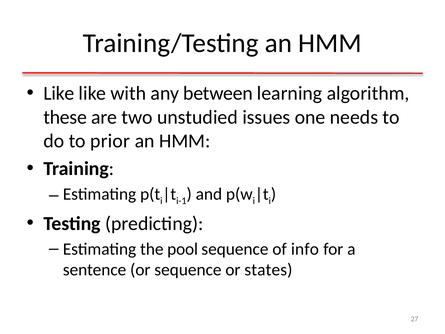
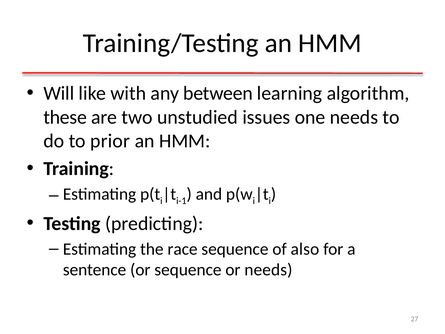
Like at (59, 93): Like -> Will
pool: pool -> race
info: info -> also
or states: states -> needs
